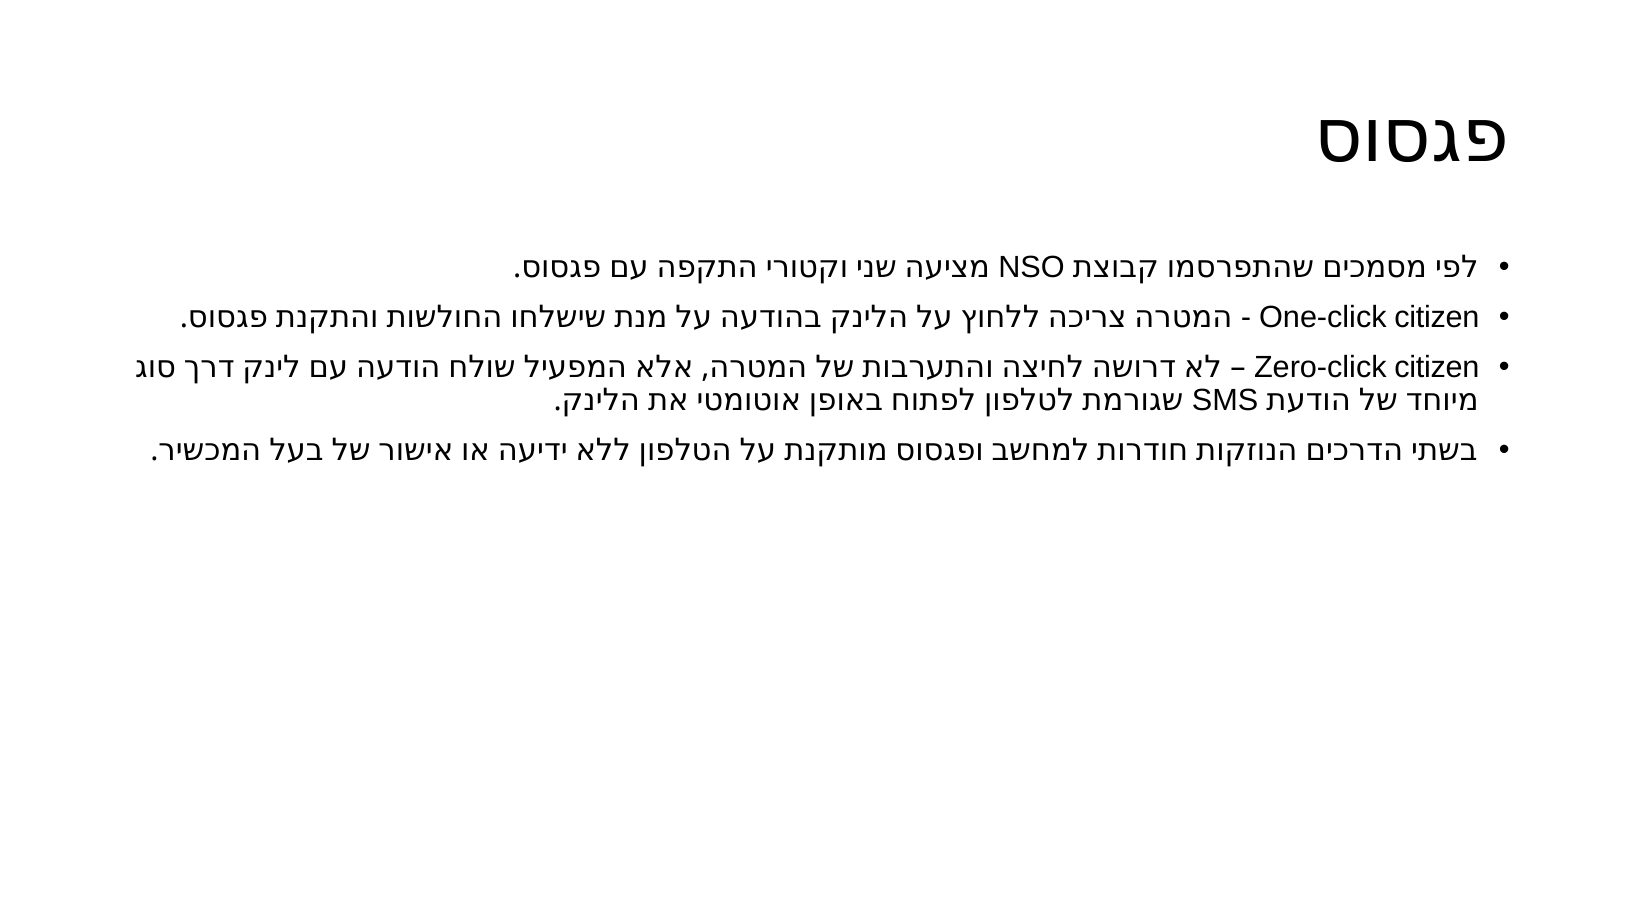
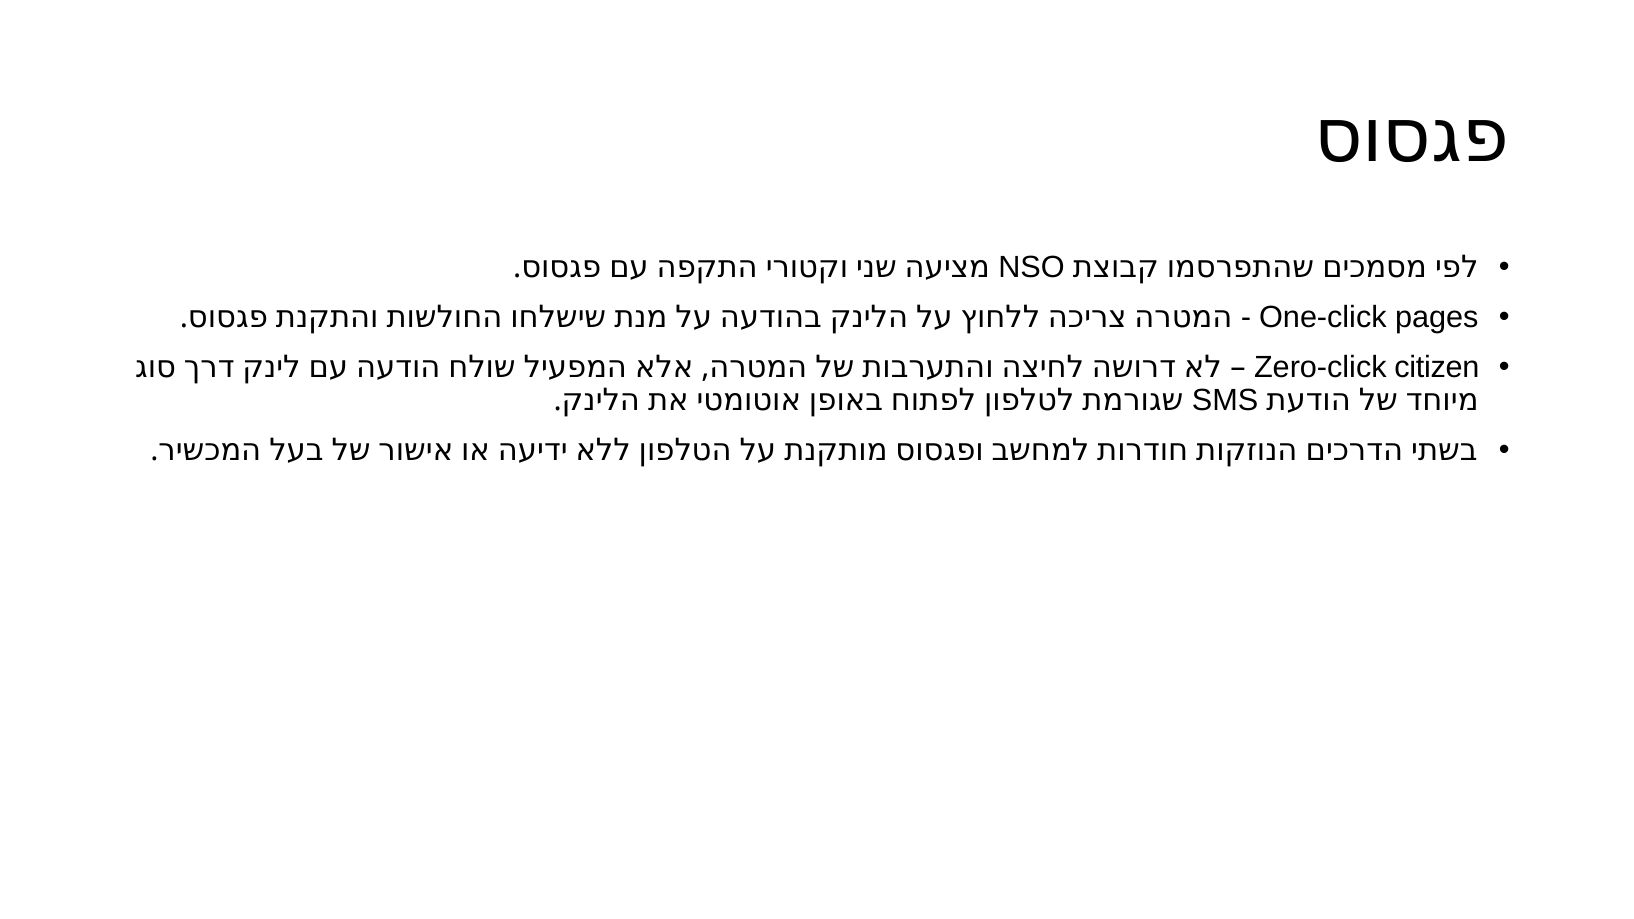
One-click citizen: citizen -> pages
